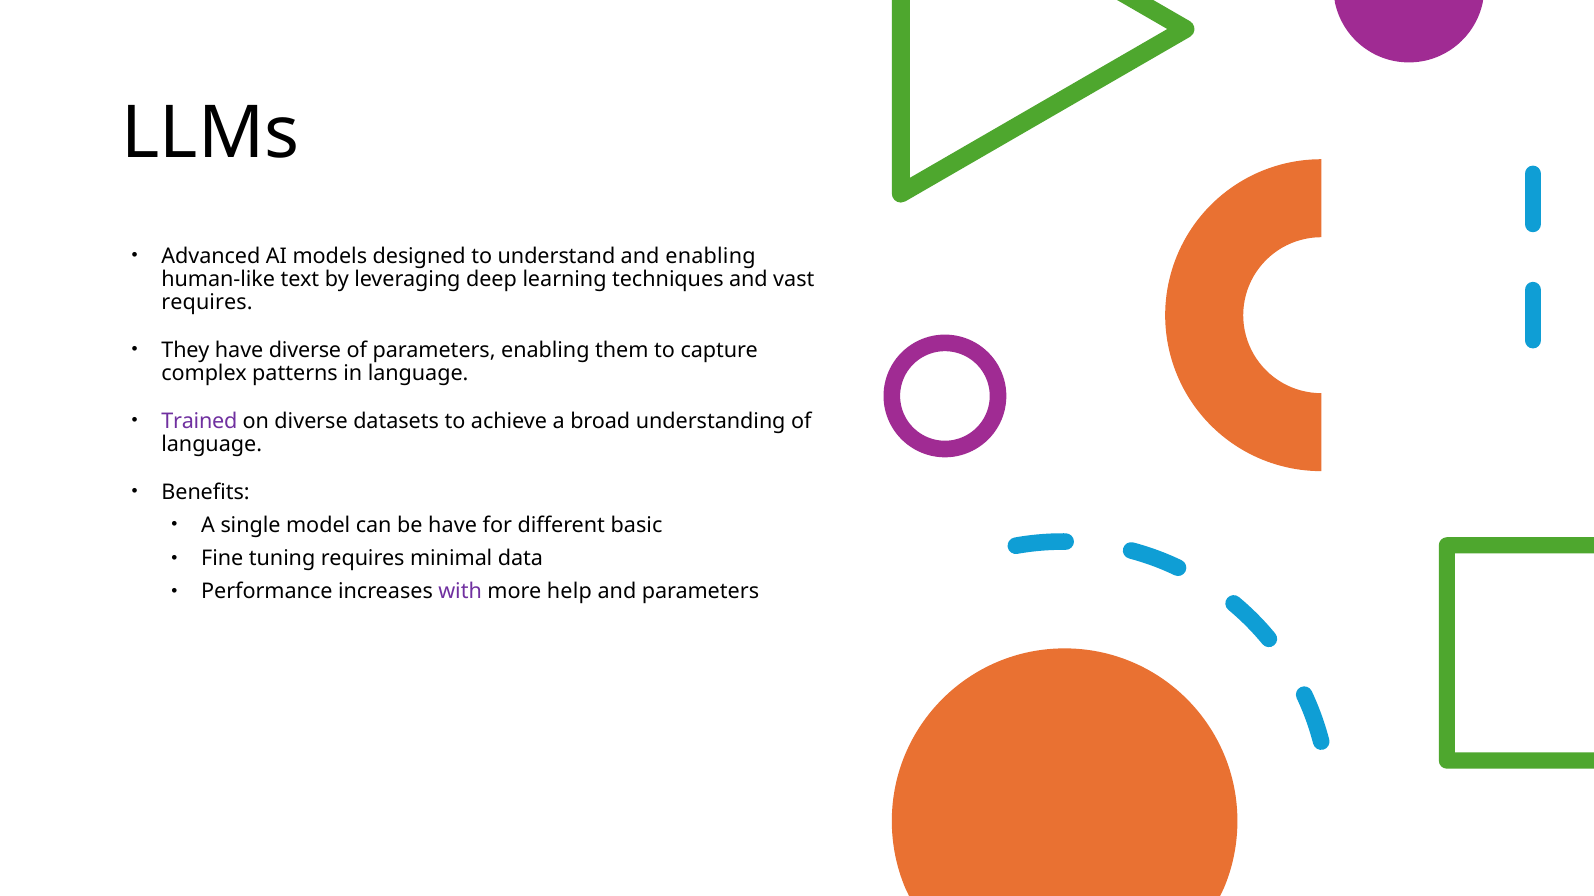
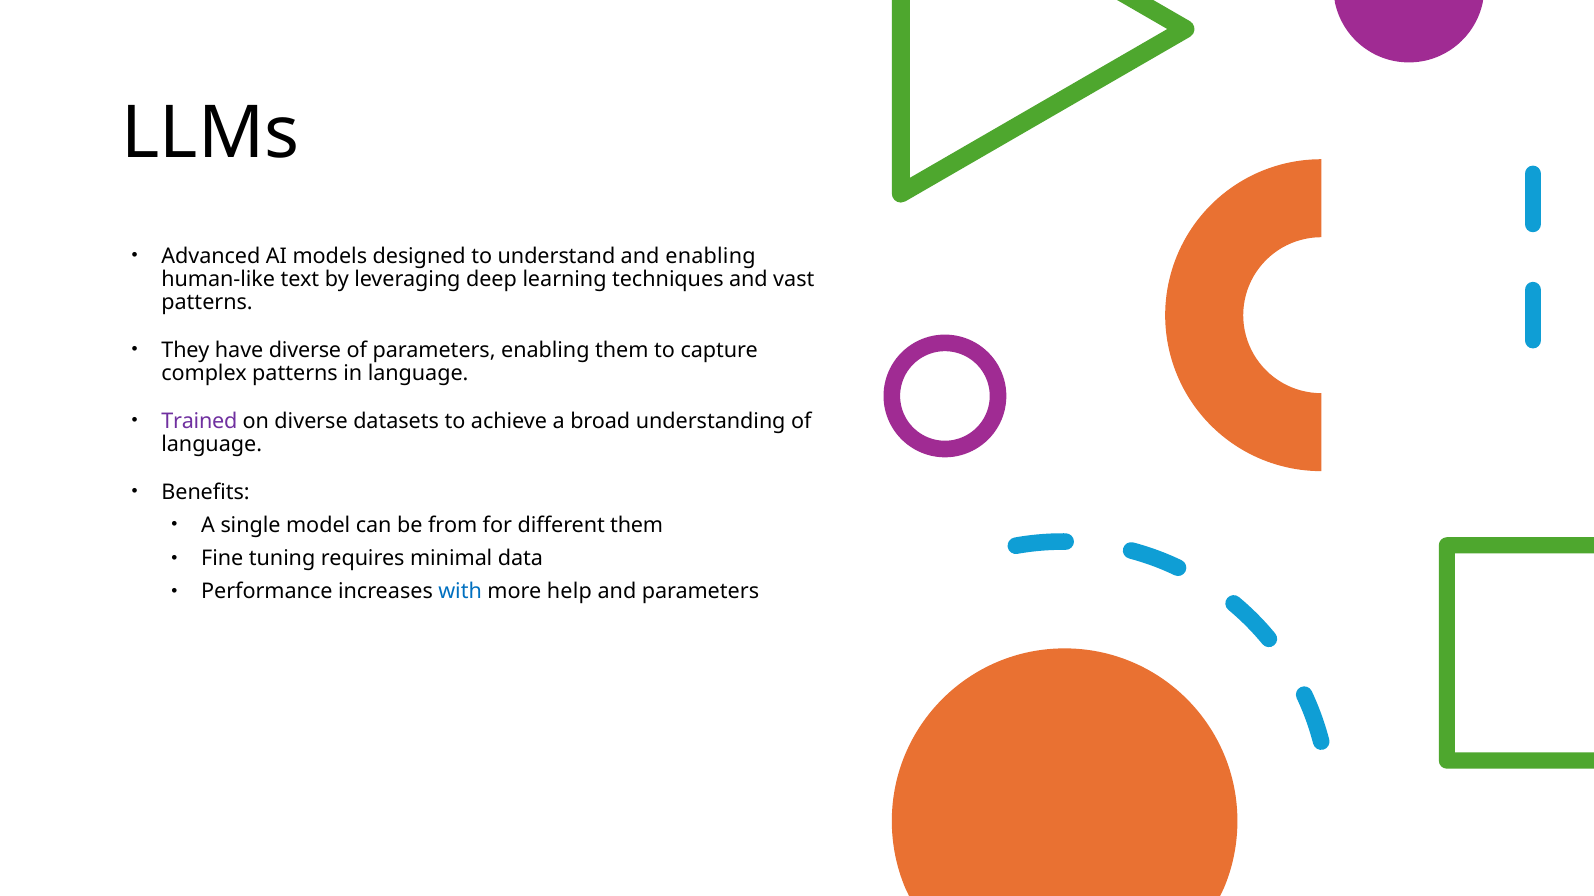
requires at (207, 303): requires -> patterns
be have: have -> from
different basic: basic -> them
with colour: purple -> blue
